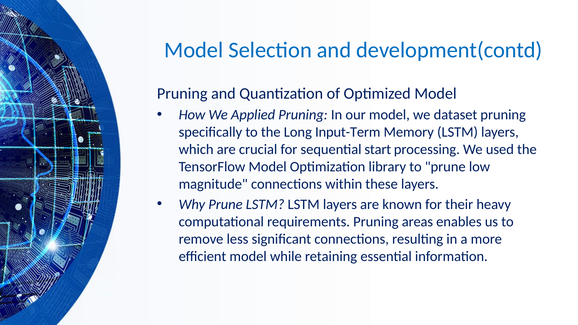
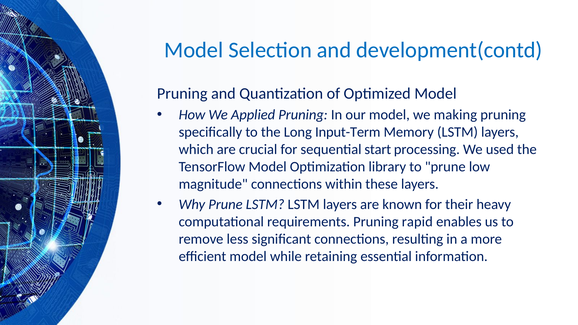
dataset: dataset -> making
areas: areas -> rapid
